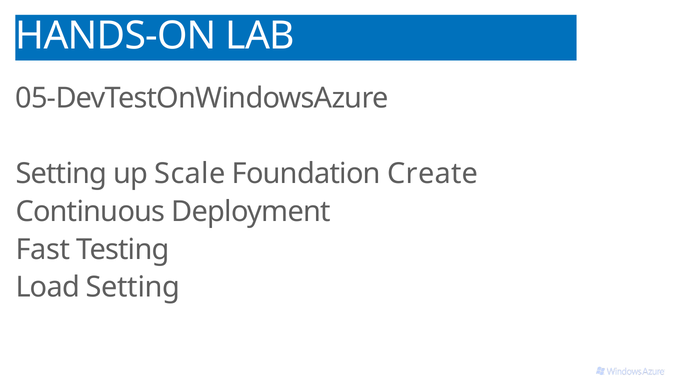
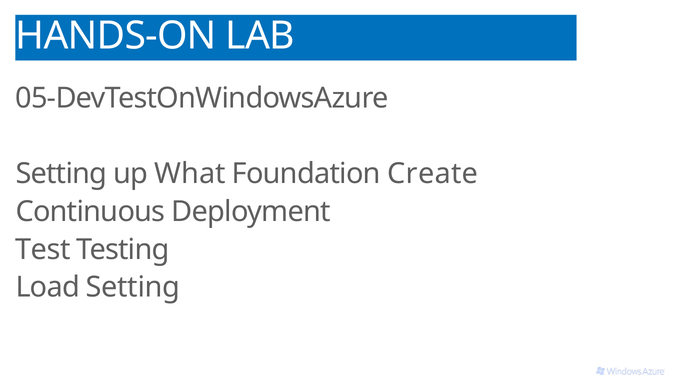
Scale: Scale -> What
Fast: Fast -> Test
